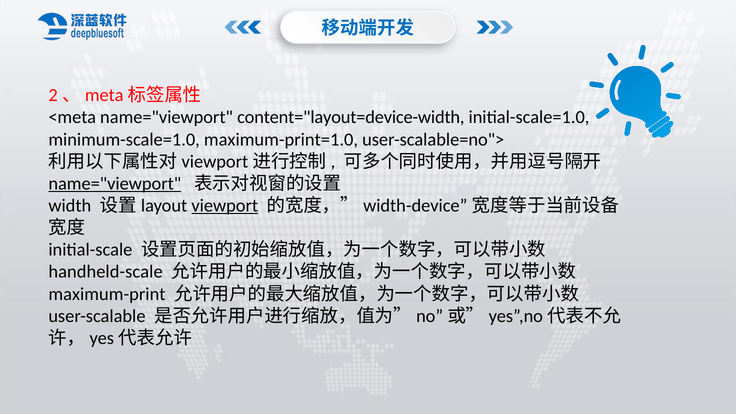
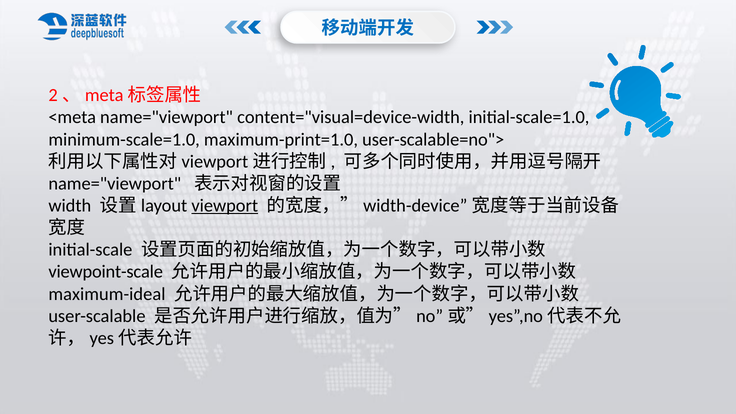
content="layout=device-width: content="layout=device-width -> content="visual=device-width
name="viewport at (115, 184) underline: present -> none
handheld-scale: handheld-scale -> viewpoint-scale
maximum-print: maximum-print -> maximum-ideal
